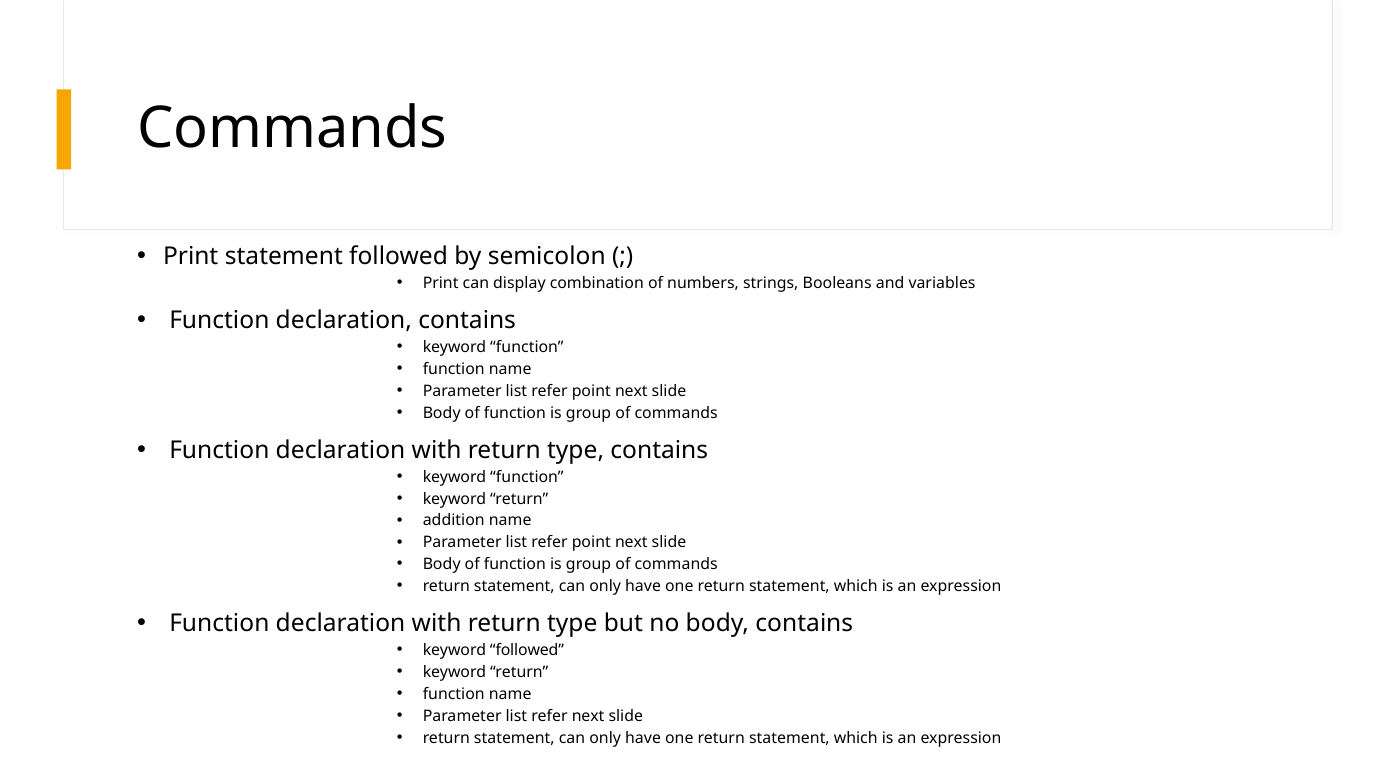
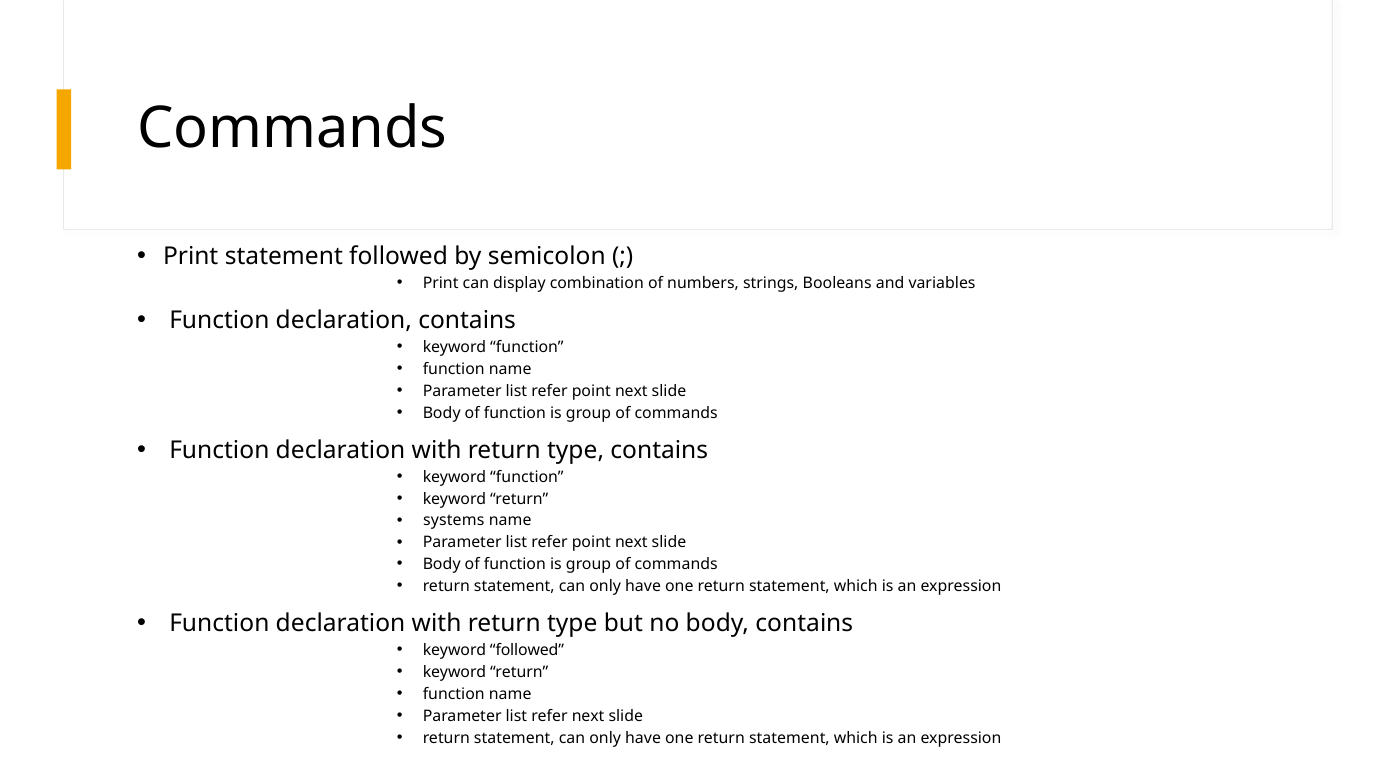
addition: addition -> systems
